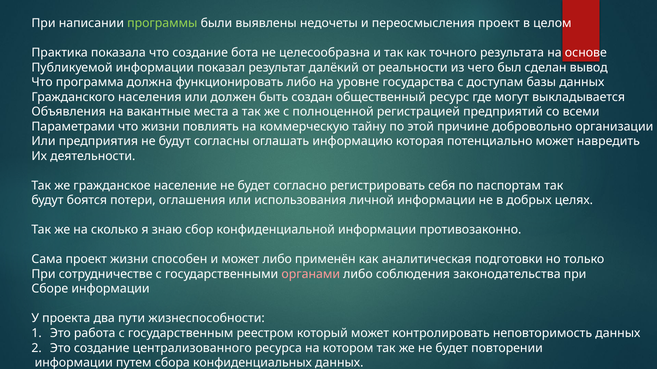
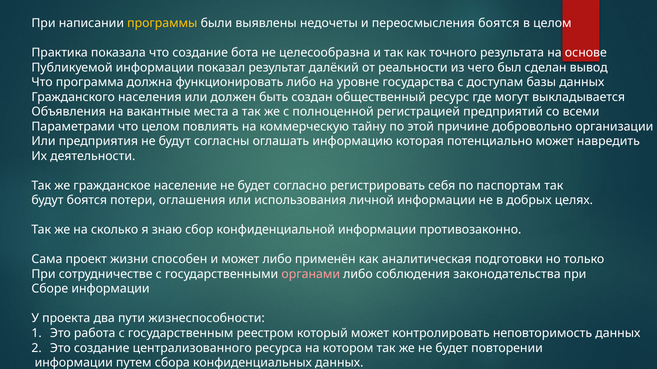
программы colour: light green -> yellow
переосмысления проект: проект -> боятся
что жизни: жизни -> целом
